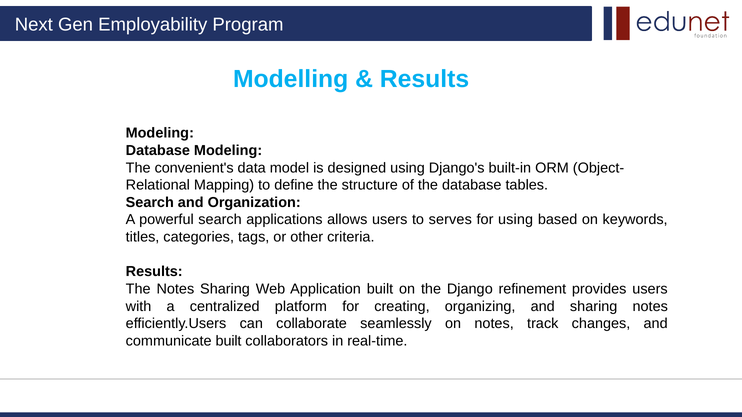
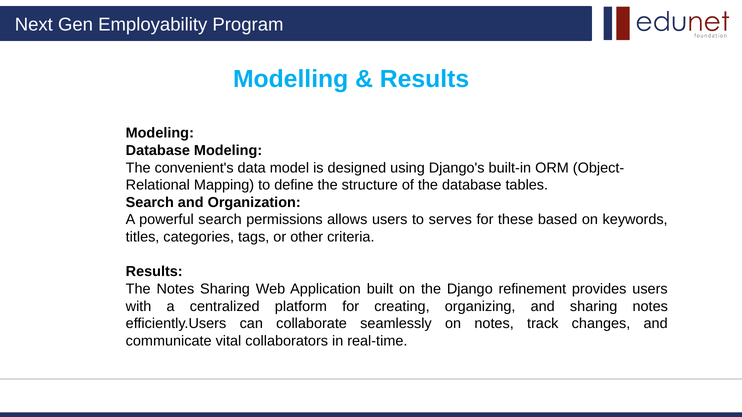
applications: applications -> permissions
for using: using -> these
communicate built: built -> vital
